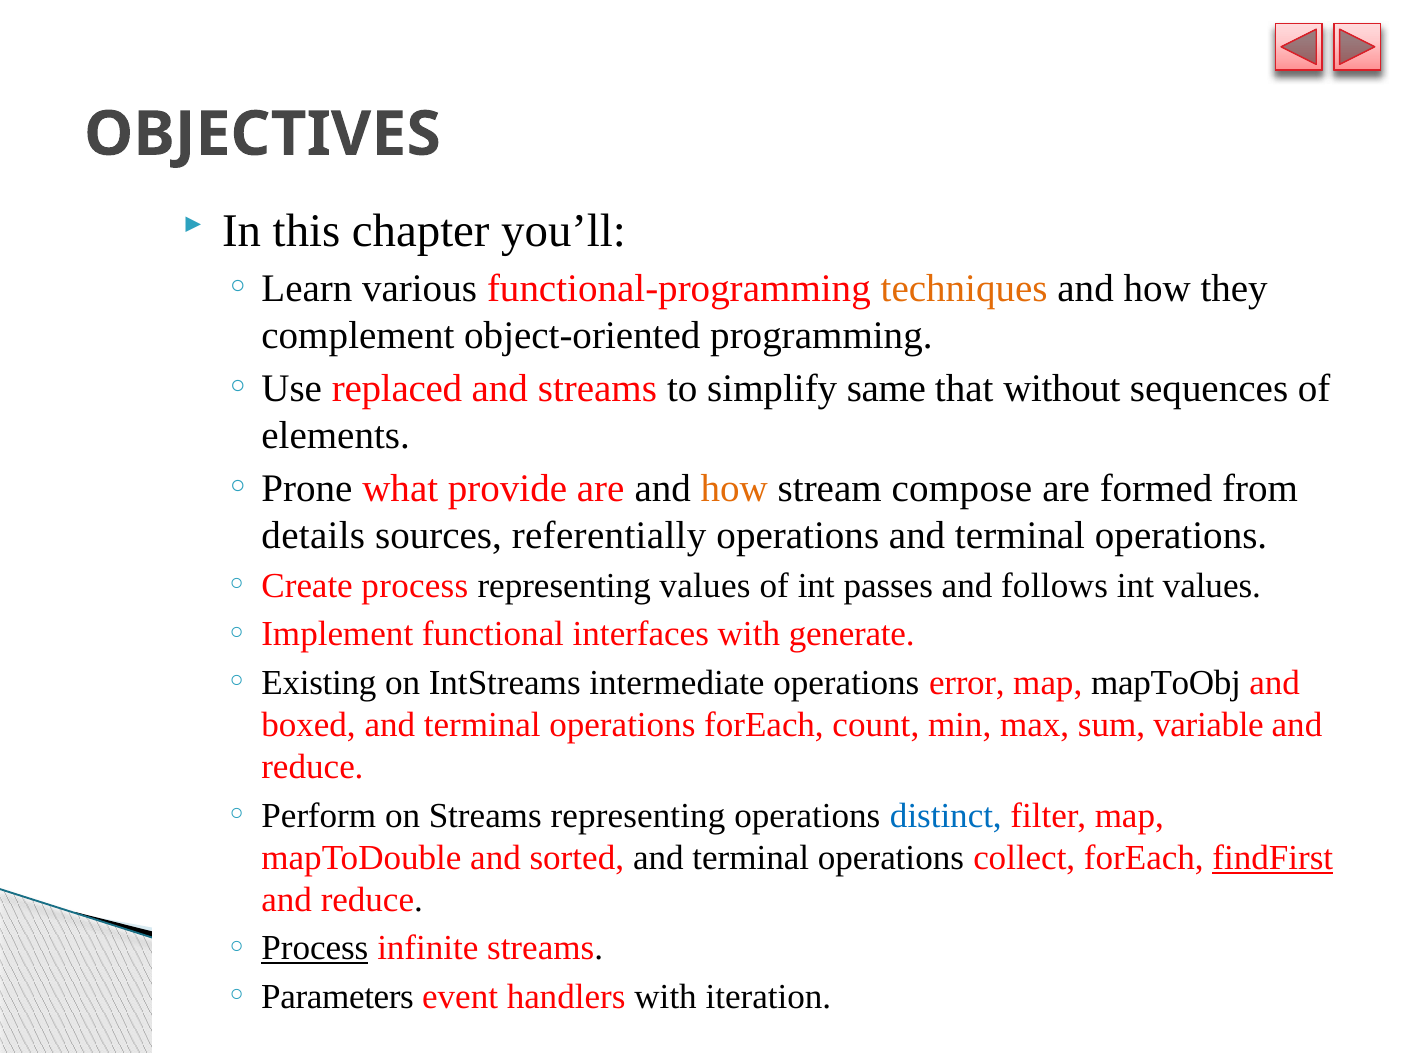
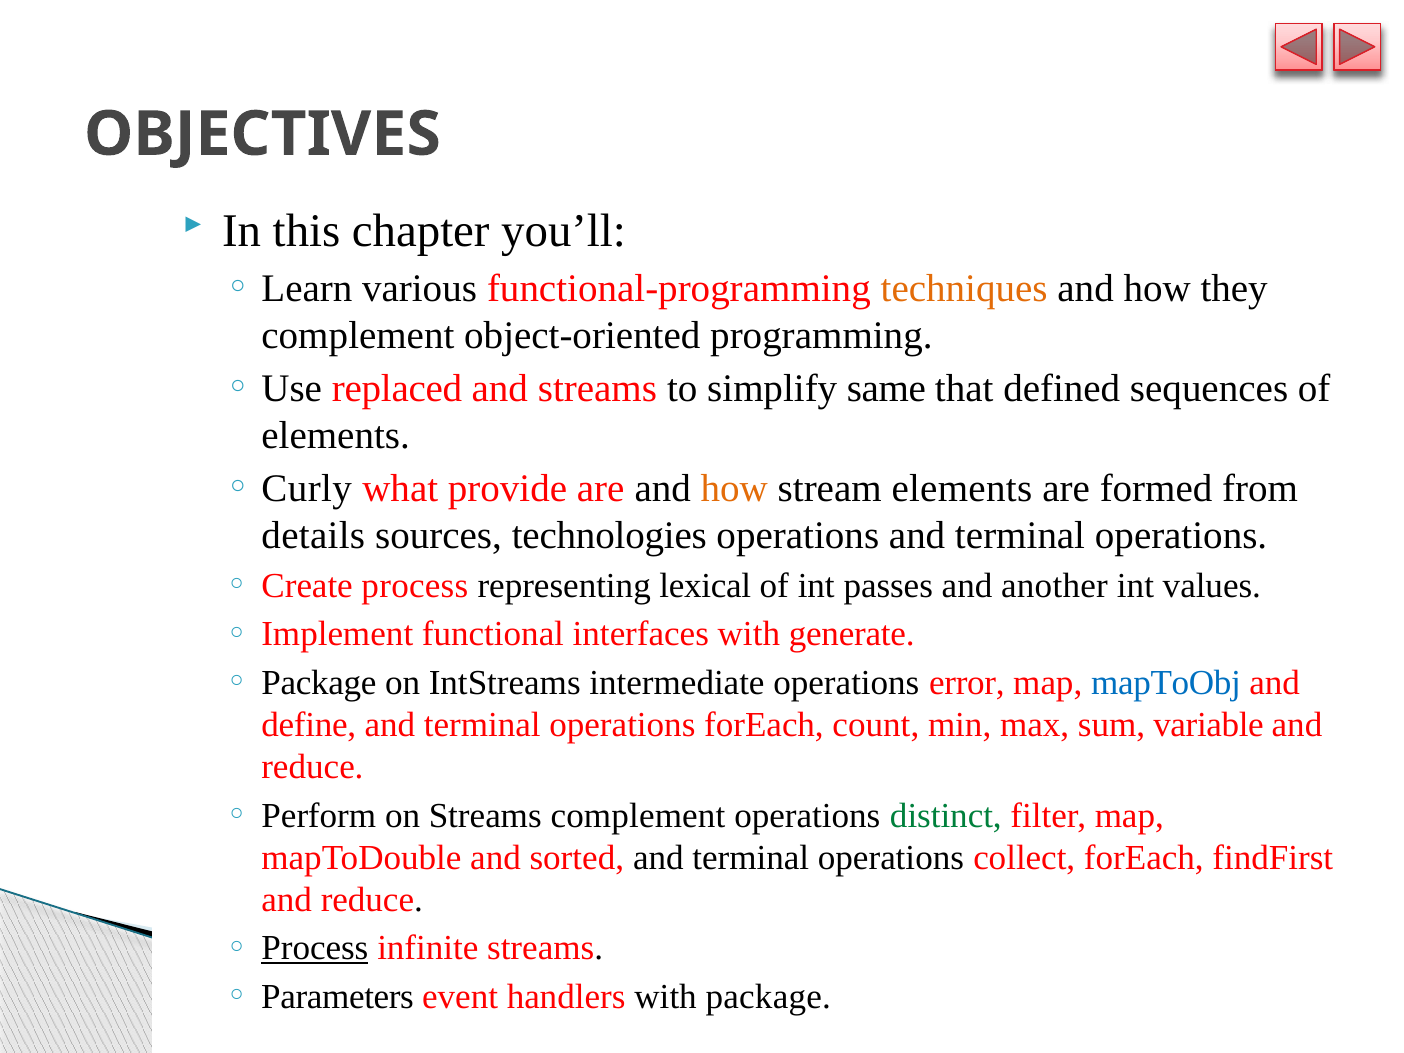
without: without -> defined
Prone: Prone -> Curly
stream compose: compose -> elements
referentially: referentially -> technologies
representing values: values -> lexical
follows: follows -> another
Existing at (319, 683): Existing -> Package
mapToObj colour: black -> blue
boxed: boxed -> define
Streams representing: representing -> complement
distinct colour: blue -> green
findFirst underline: present -> none
with iteration: iteration -> package
